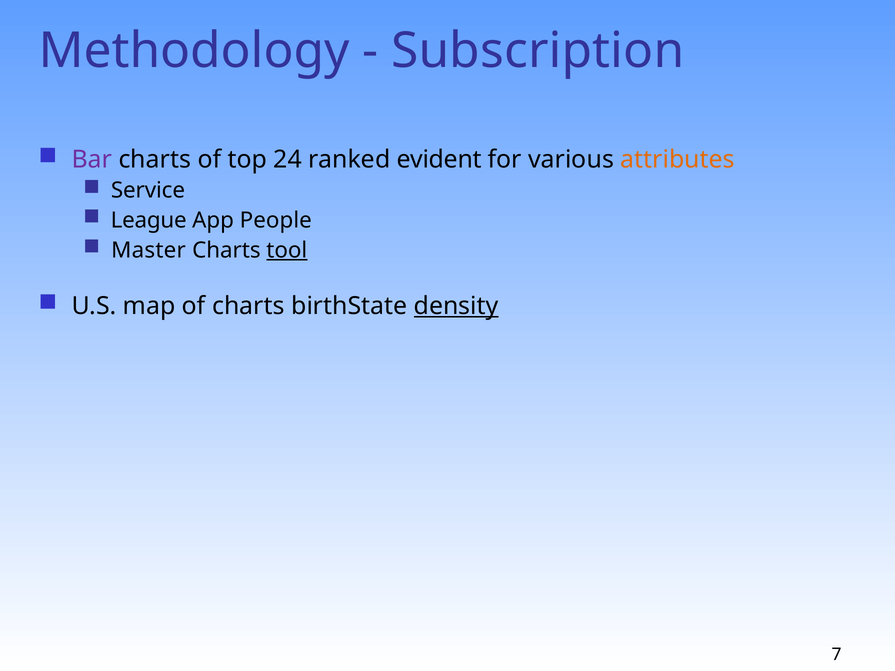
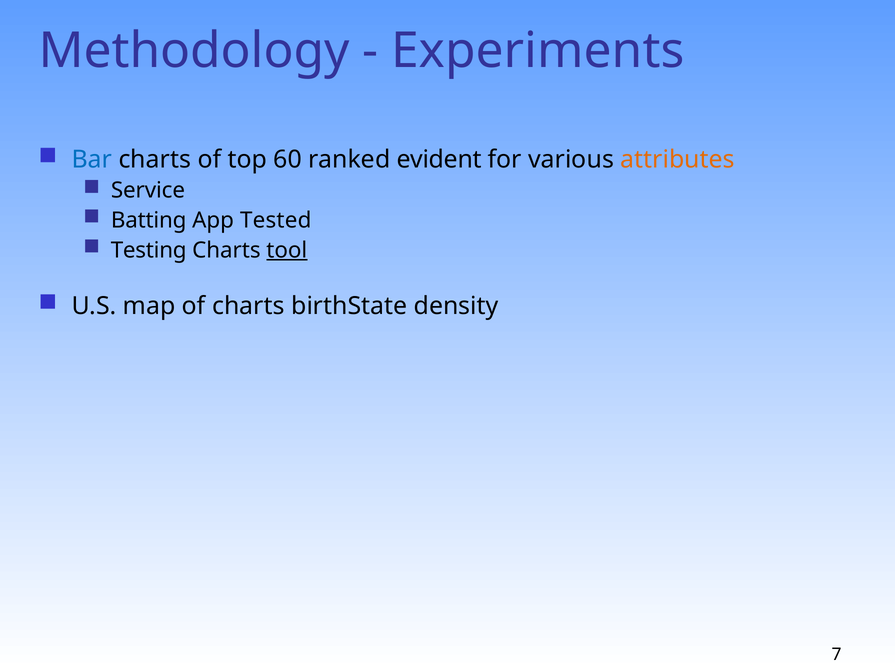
Subscription: Subscription -> Experiments
Bar colour: purple -> blue
24: 24 -> 60
League: League -> Batting
People: People -> Tested
Master: Master -> Testing
density underline: present -> none
